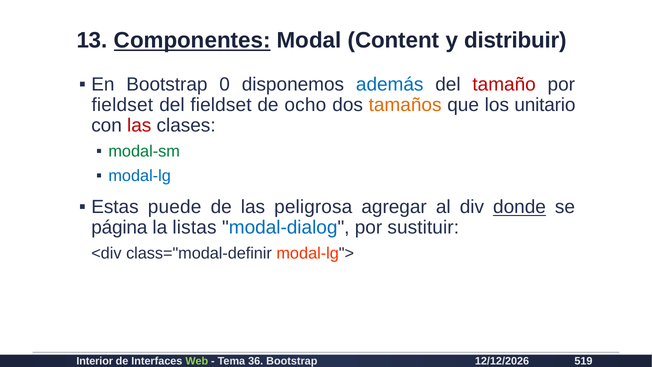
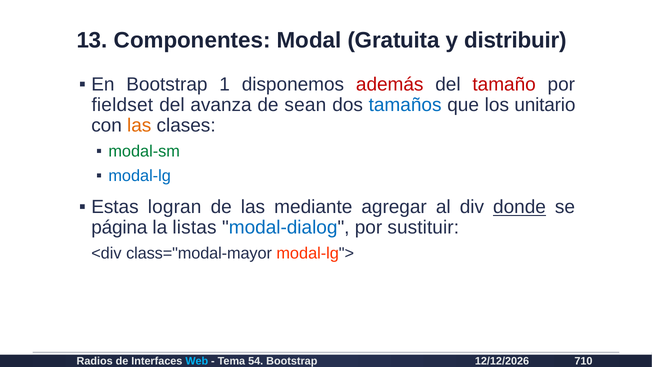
Componentes underline: present -> none
Content: Content -> Gratuita
0: 0 -> 1
además colour: blue -> red
del fieldset: fieldset -> avanza
ocho: ocho -> sean
tamaños colour: orange -> blue
las at (139, 126) colour: red -> orange
puede: puede -> logran
peligrosa: peligrosa -> mediante
class="modal-definir: class="modal-definir -> class="modal-mayor
Interior: Interior -> Radios
Web colour: light green -> light blue
36: 36 -> 54
519: 519 -> 710
